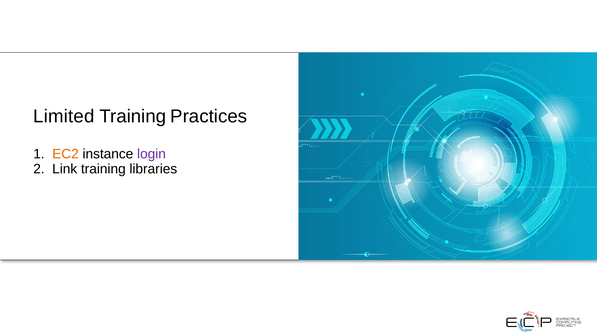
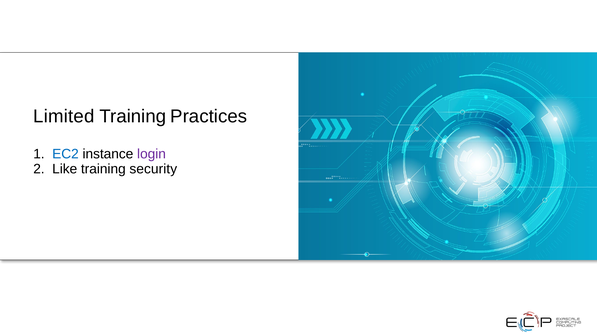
EC2 colour: orange -> blue
Link: Link -> Like
libraries: libraries -> security
